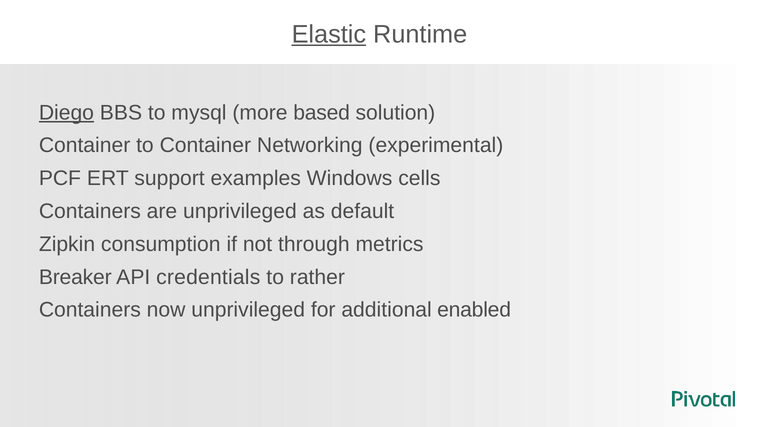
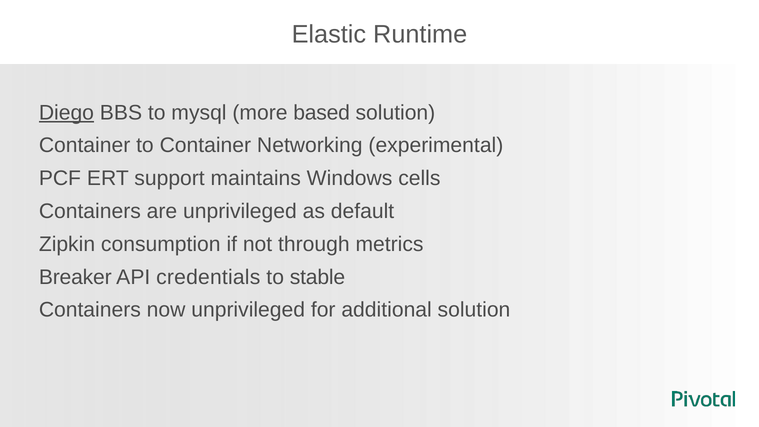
Elastic underline: present -> none
examples: examples -> maintains
rather: rather -> stable
additional enabled: enabled -> solution
